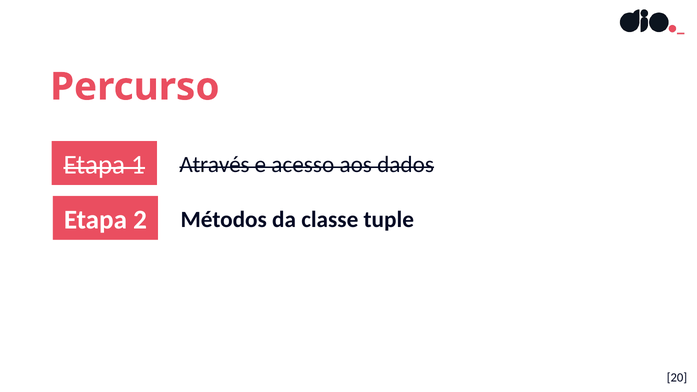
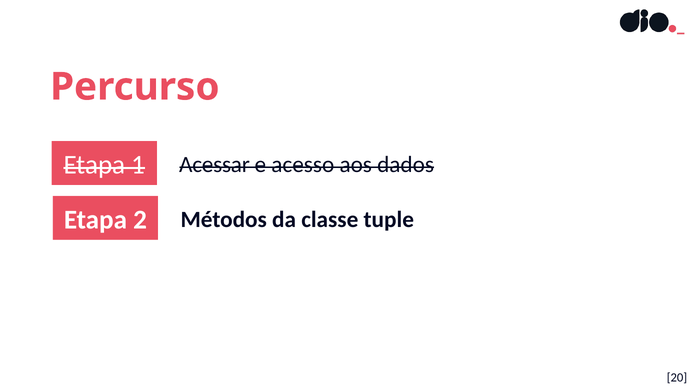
Através: Através -> Acessar
